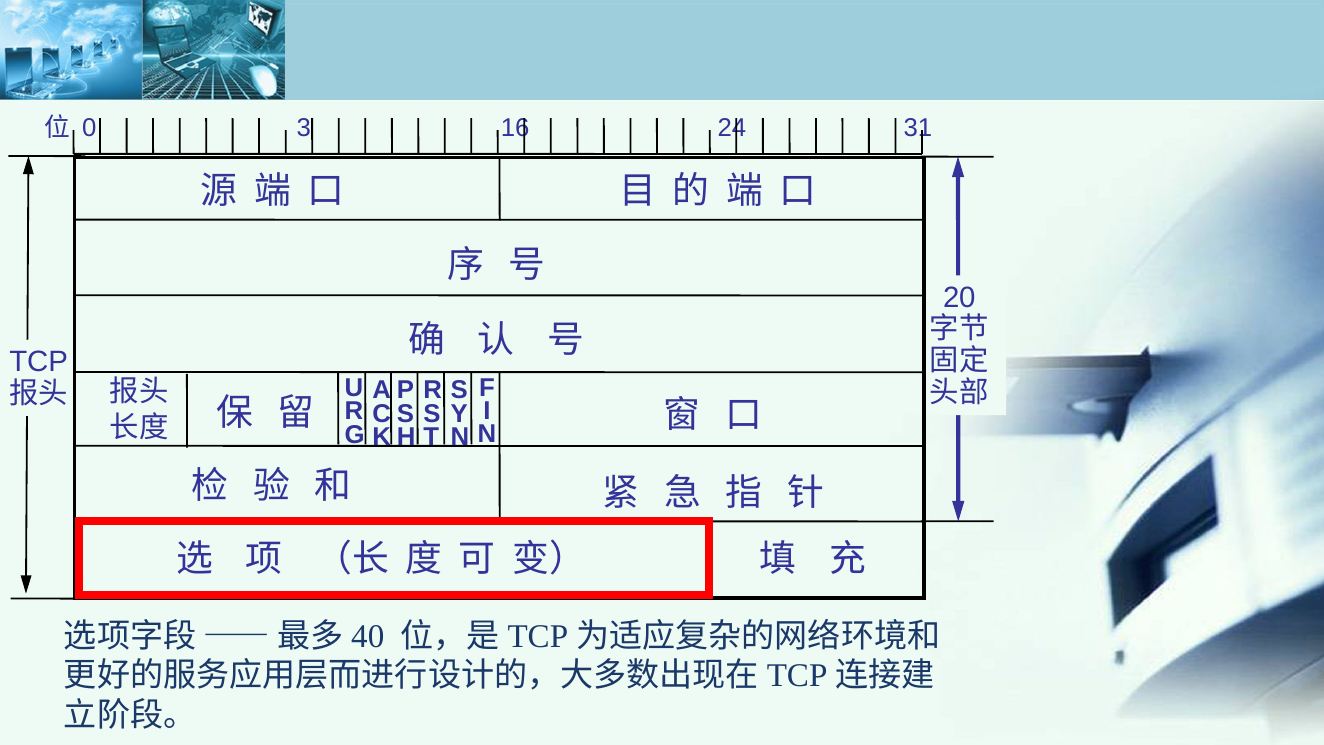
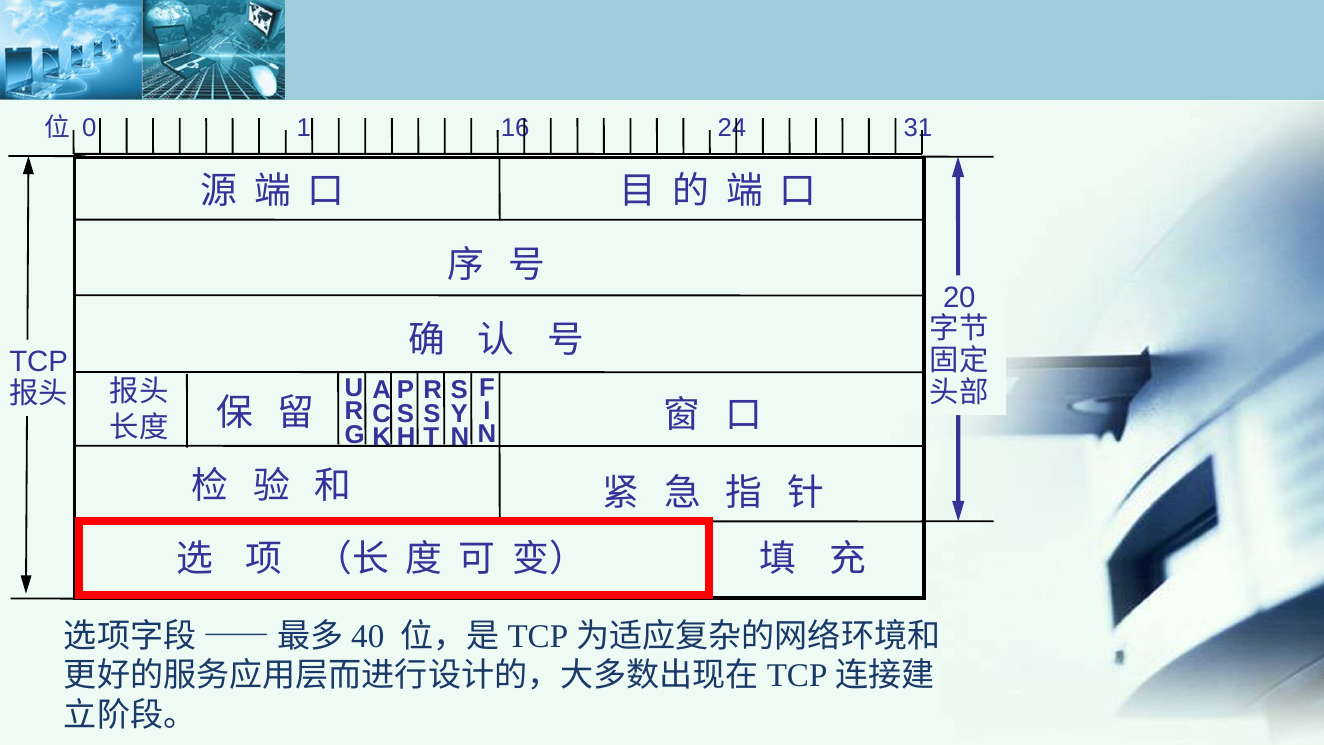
3: 3 -> 1
